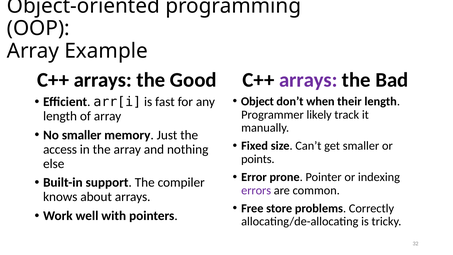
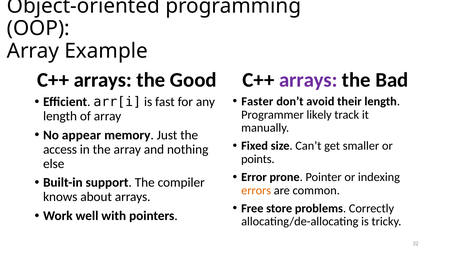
Object: Object -> Faster
when: when -> avoid
No smaller: smaller -> appear
errors colour: purple -> orange
